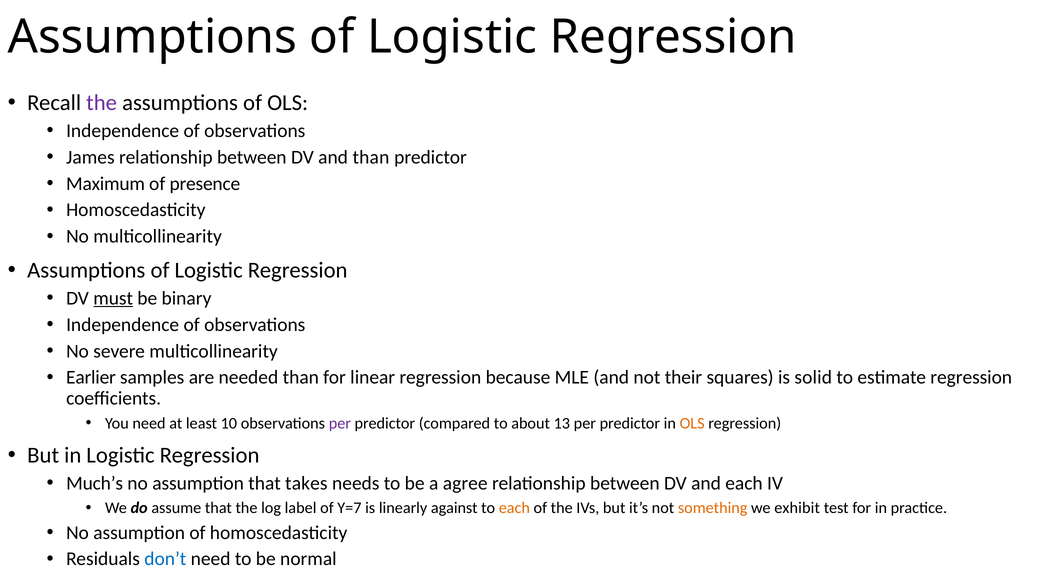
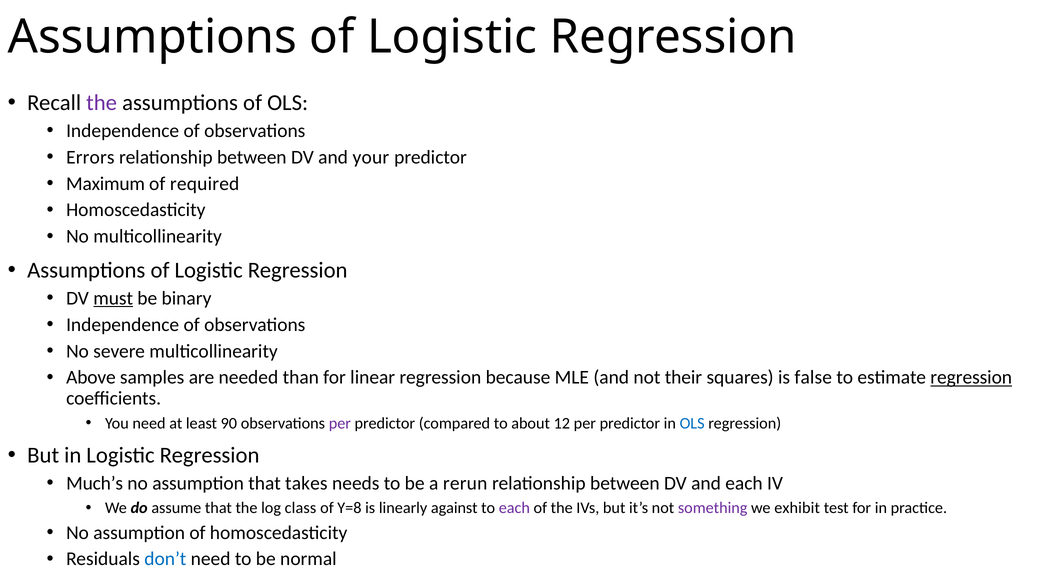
James: James -> Errors
and than: than -> your
presence: presence -> required
Earlier: Earlier -> Above
solid: solid -> false
regression at (971, 377) underline: none -> present
10: 10 -> 90
13: 13 -> 12
OLS at (692, 423) colour: orange -> blue
agree: agree -> rerun
label: label -> class
Y=7: Y=7 -> Y=8
each at (514, 508) colour: orange -> purple
something colour: orange -> purple
